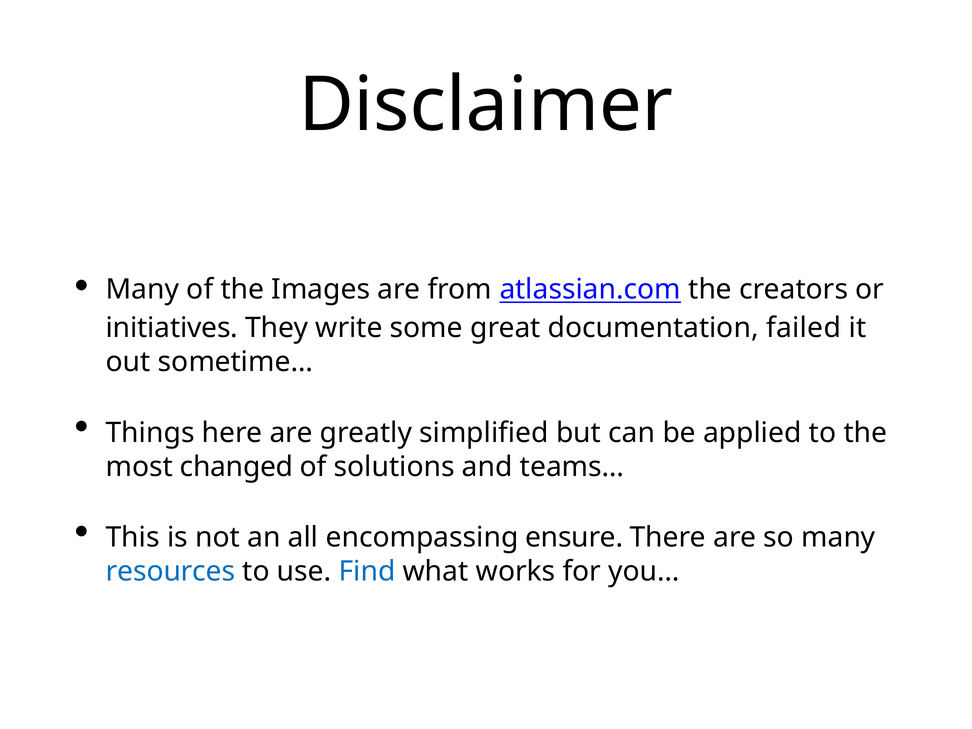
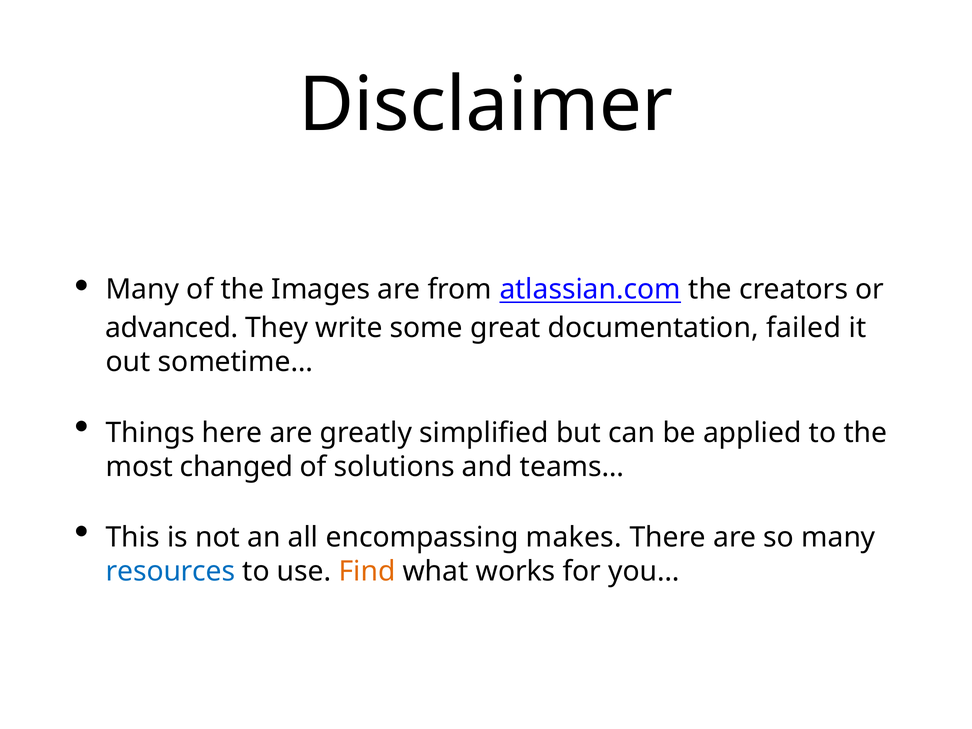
initiatives: initiatives -> advanced
ensure: ensure -> makes
Find colour: blue -> orange
